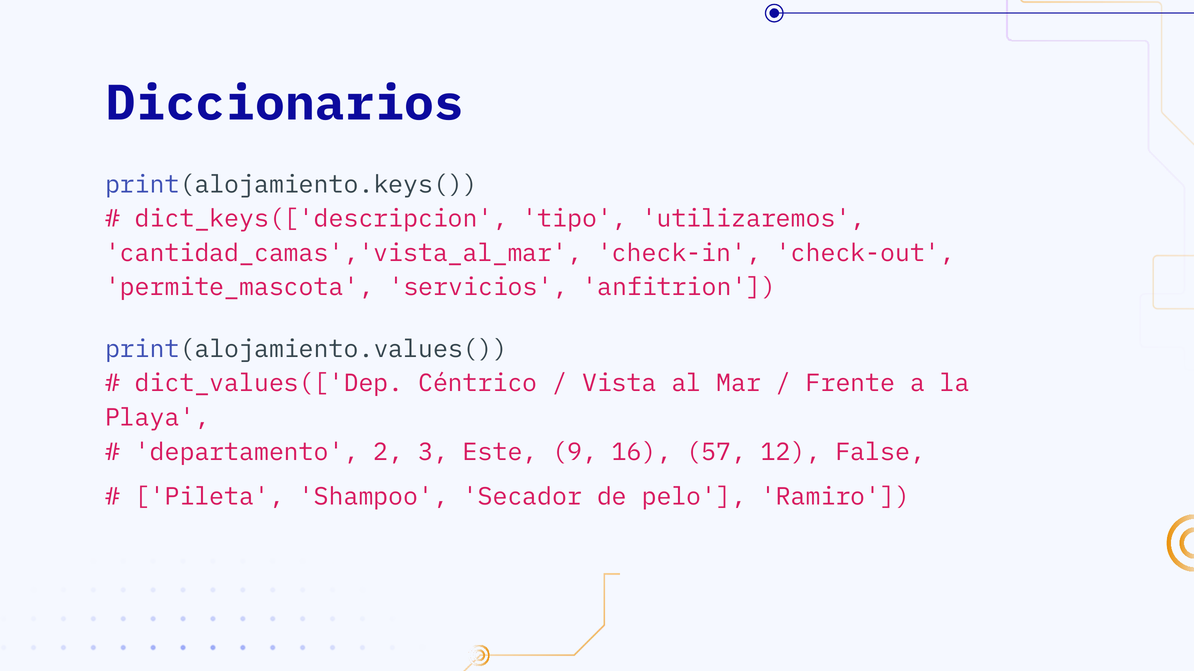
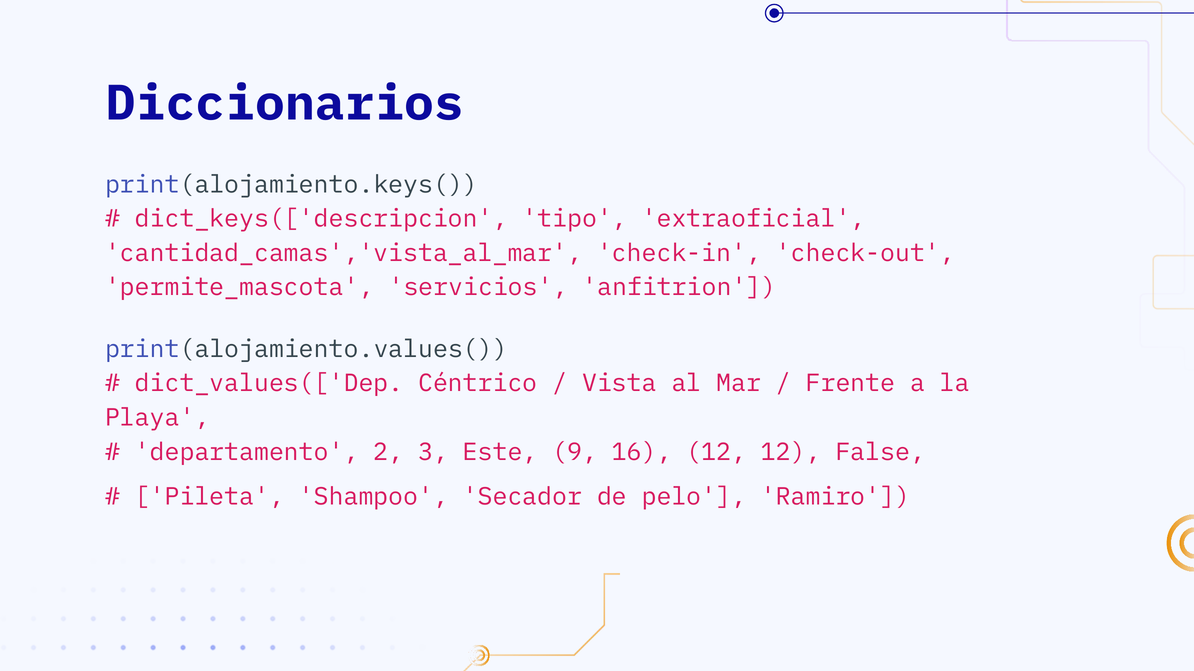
utilizaremos: utilizaremos -> extraoficial
16 57: 57 -> 12
